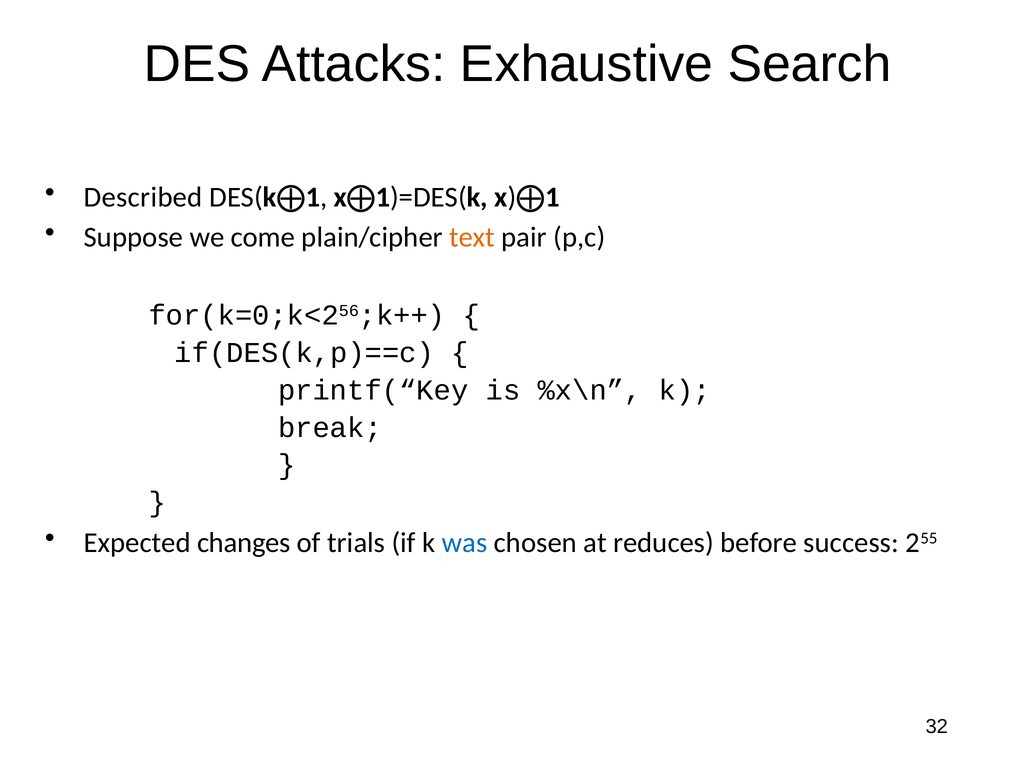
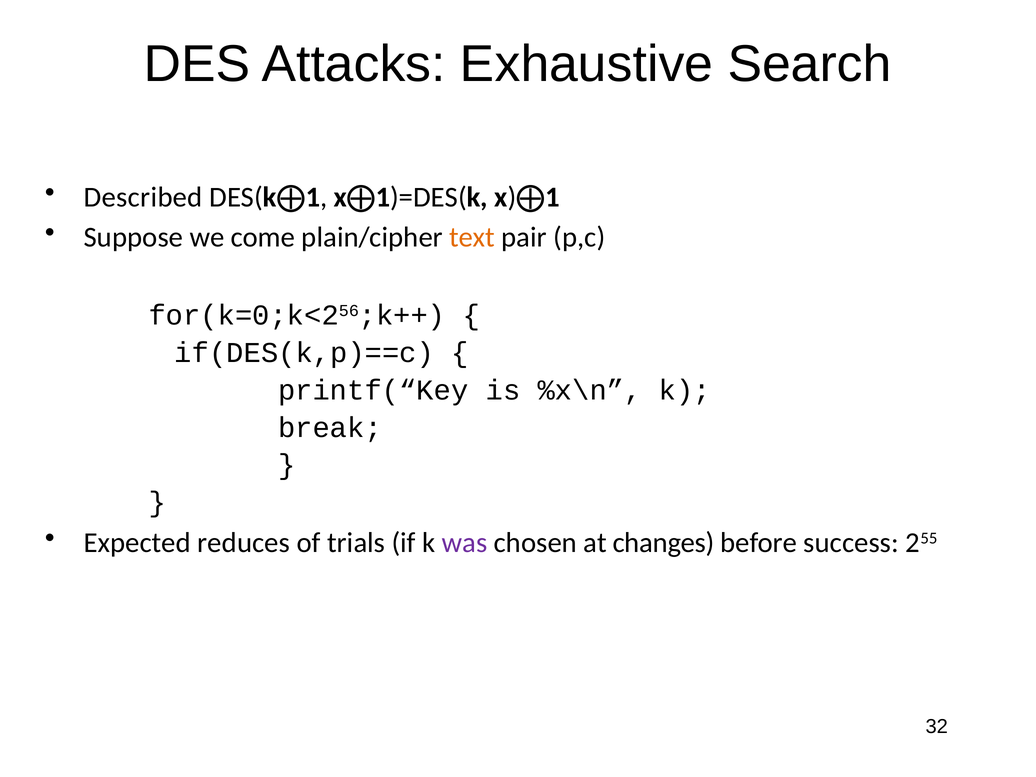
changes: changes -> reduces
was colour: blue -> purple
reduces: reduces -> changes
